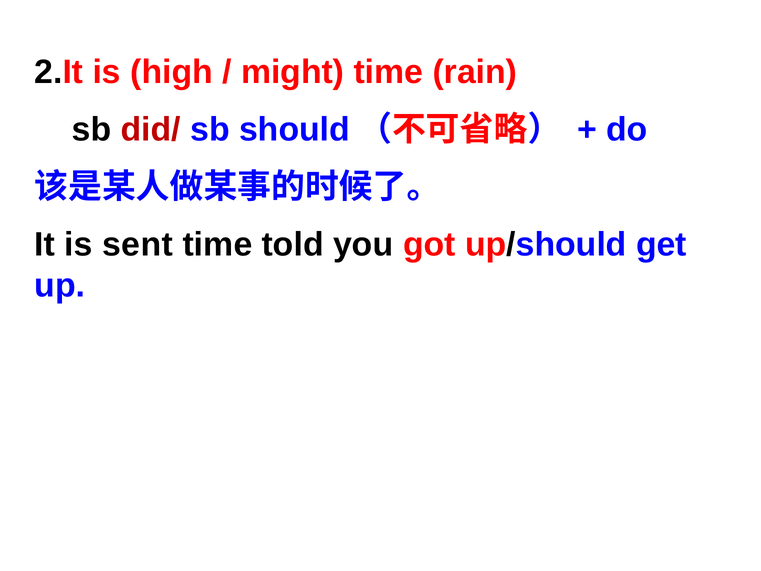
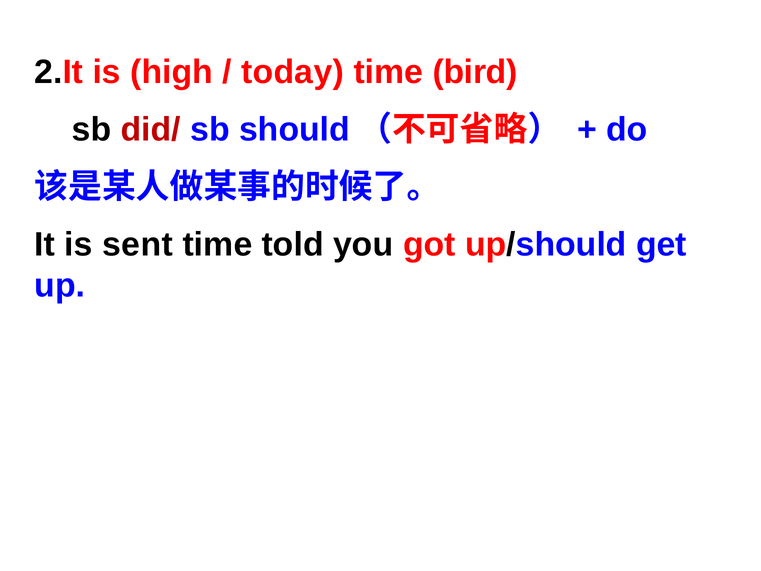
might: might -> today
rain: rain -> bird
